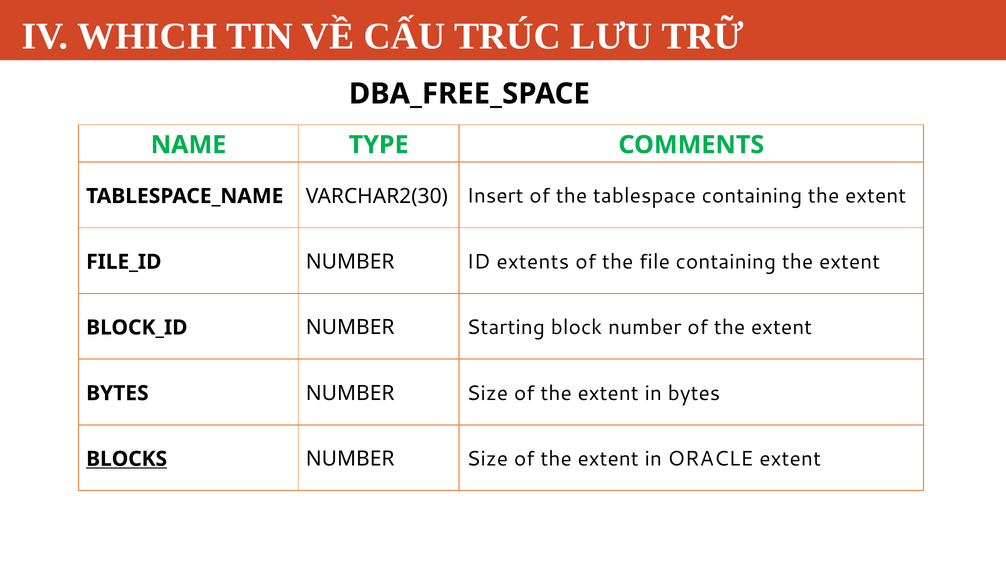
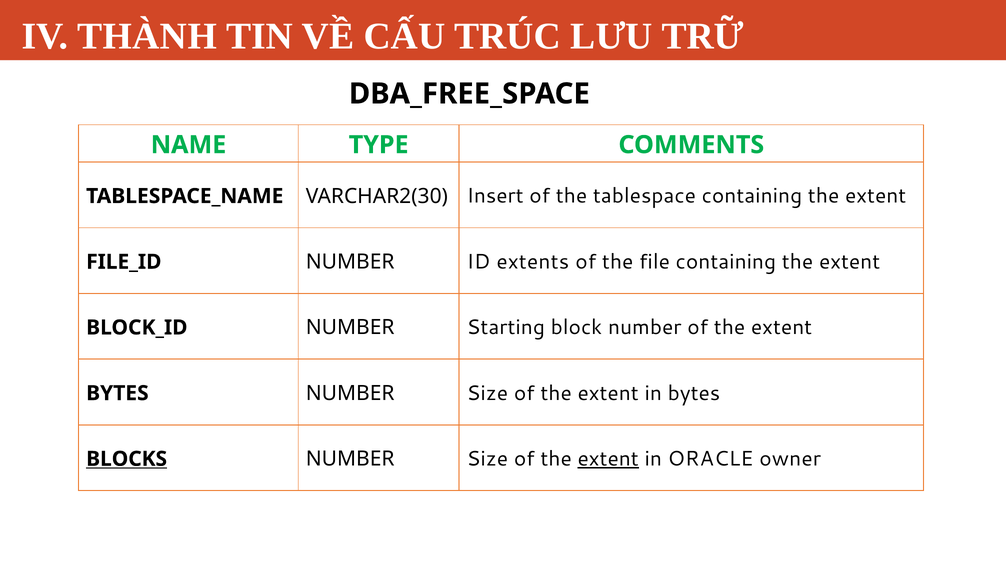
WHICH: WHICH -> THÀNH
extent at (608, 459) underline: none -> present
ORACLE extent: extent -> owner
